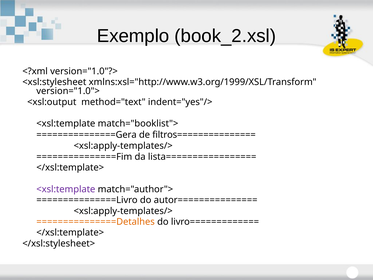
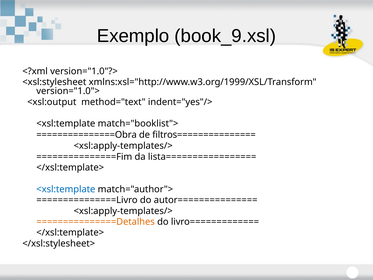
book_2.xsl: book_2.xsl -> book_9.xsl
===============Gera: ===============Gera -> ===============Obra
<xsl:template at (66, 189) colour: purple -> blue
